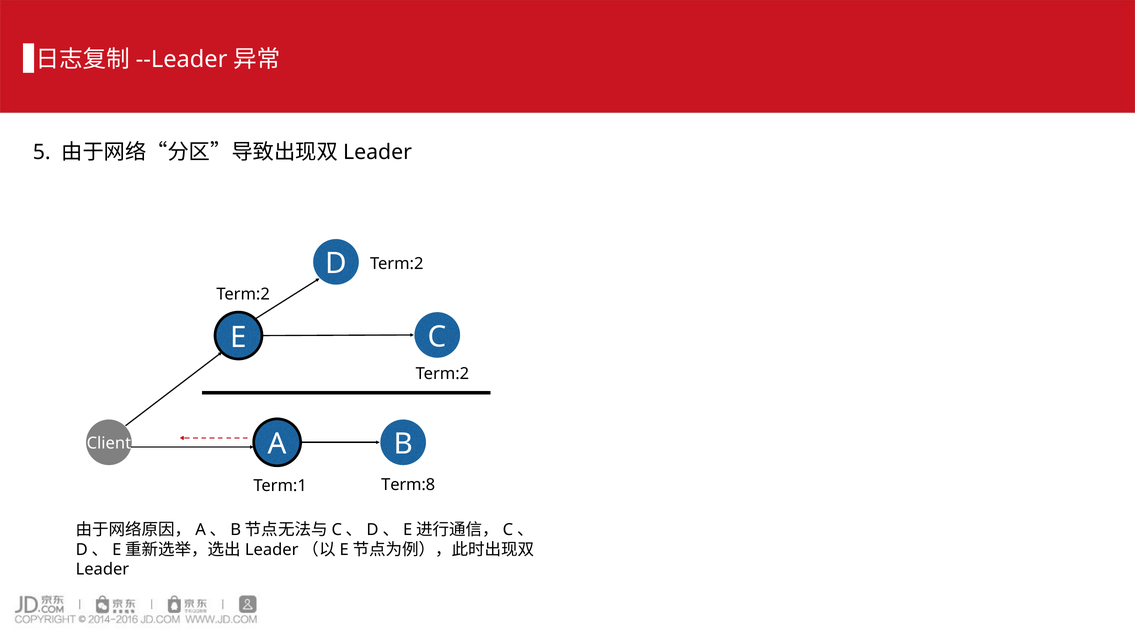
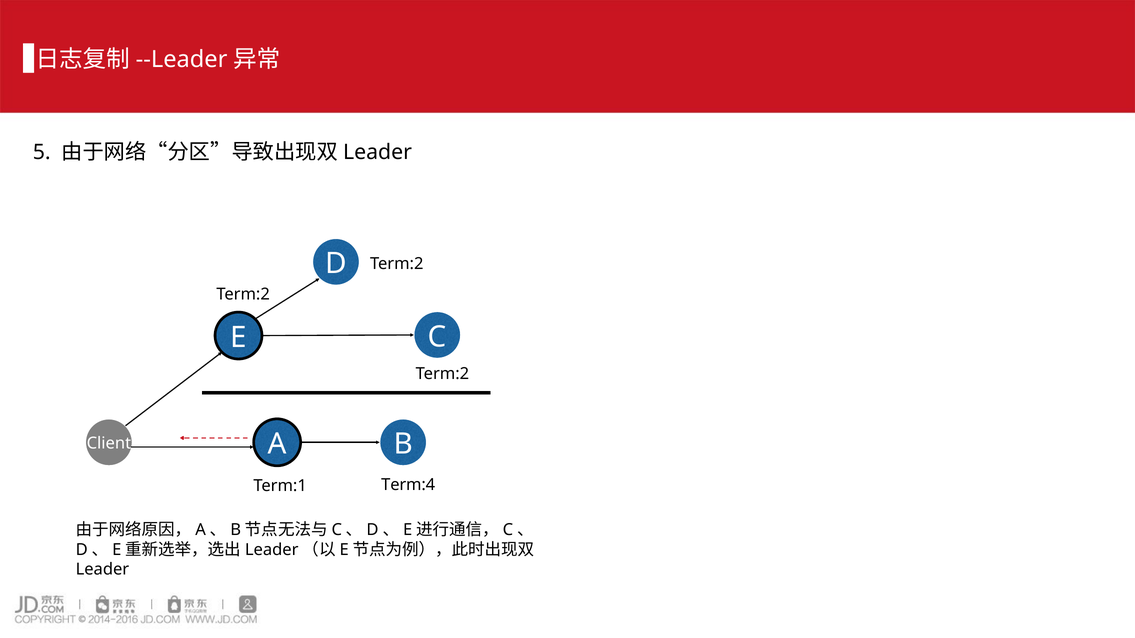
Term:8: Term:8 -> Term:4
